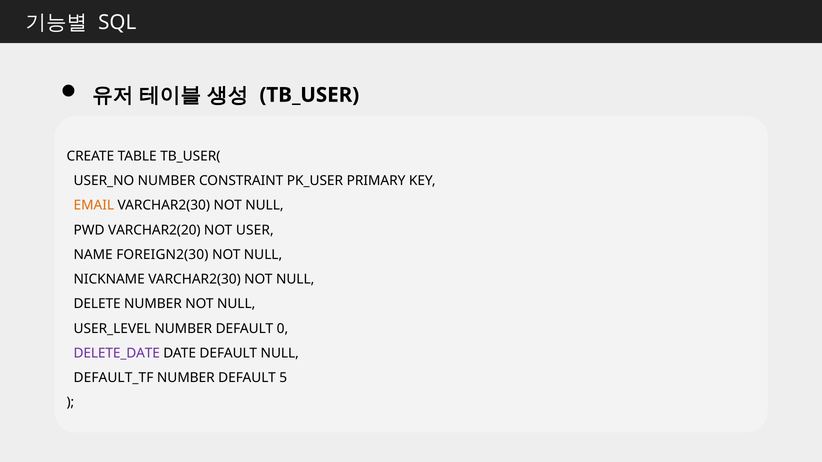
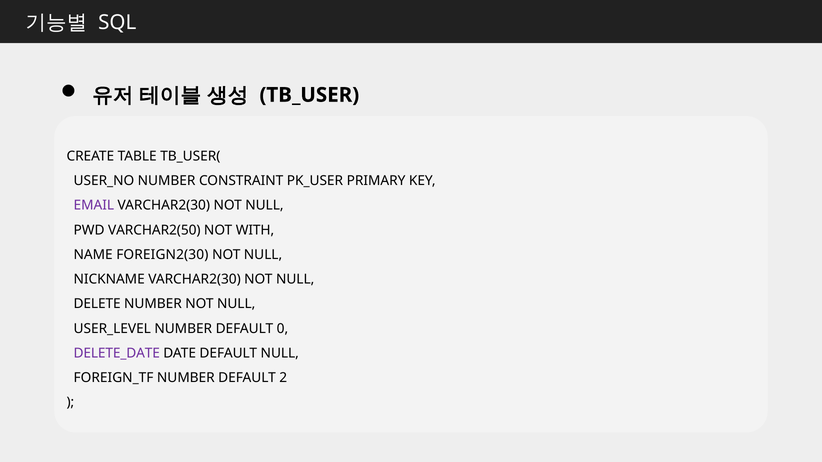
EMAIL colour: orange -> purple
VARCHAR2(20: VARCHAR2(20 -> VARCHAR2(50
USER: USER -> WITH
DEFAULT_TF: DEFAULT_TF -> FOREIGN_TF
5: 5 -> 2
